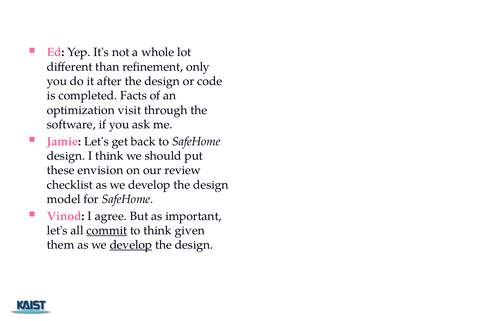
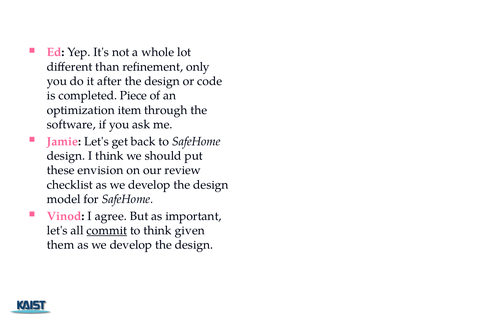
Facts: Facts -> Piece
visit: visit -> item
develop at (131, 245) underline: present -> none
